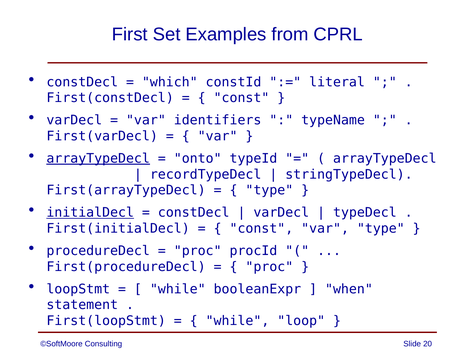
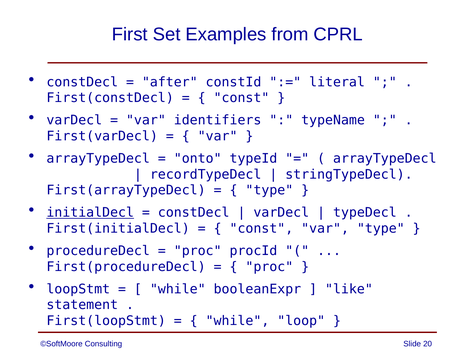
which: which -> after
arrayTypeDecl at (98, 159) underline: present -> none
when: when -> like
